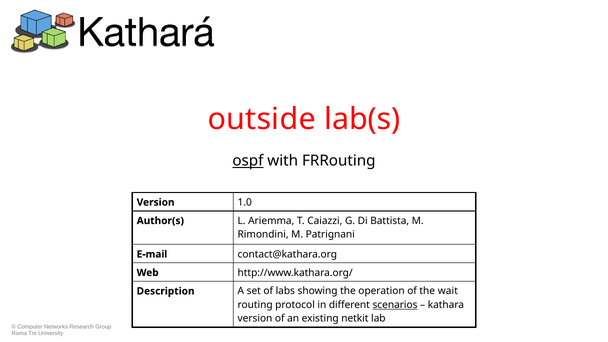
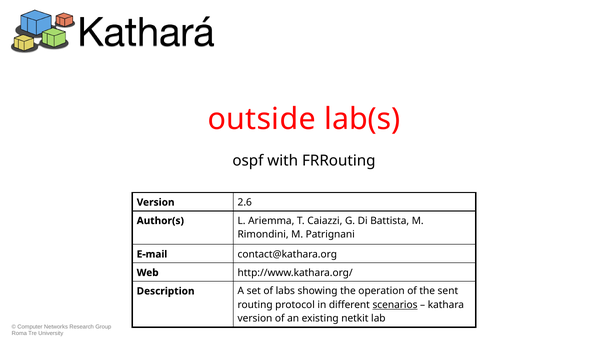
ospf underline: present -> none
1.0: 1.0 -> 2.6
wait: wait -> sent
